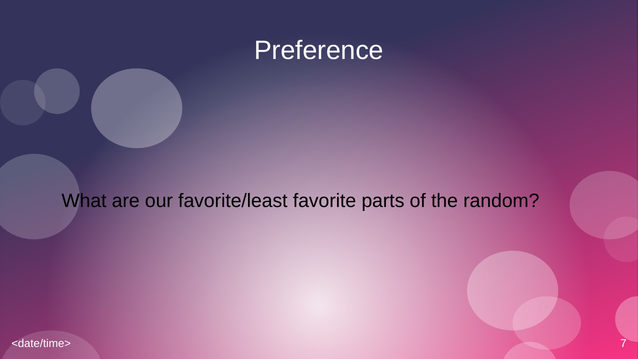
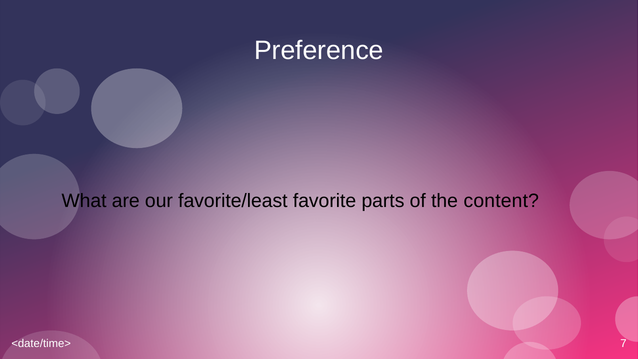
random: random -> content
